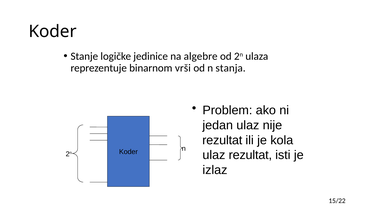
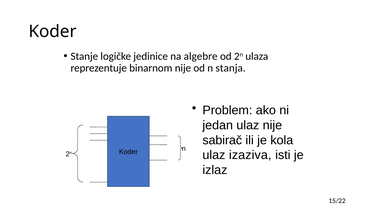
binarnom vrši: vrši -> nije
rezultat at (222, 140): rezultat -> sabirač
ulaz rezultat: rezultat -> izaziva
